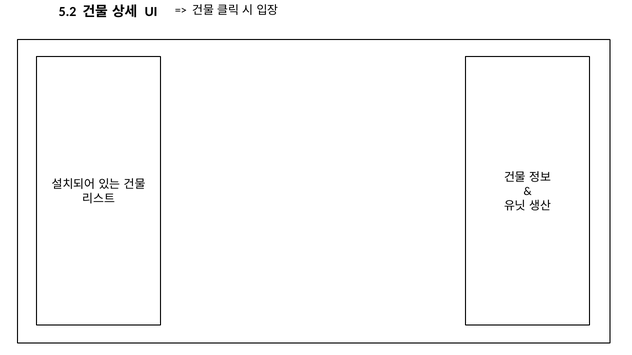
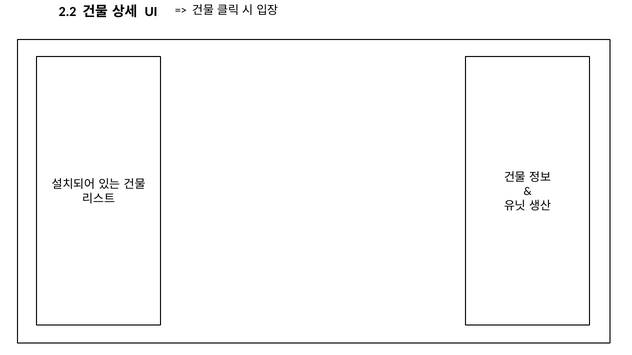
5.2: 5.2 -> 2.2
